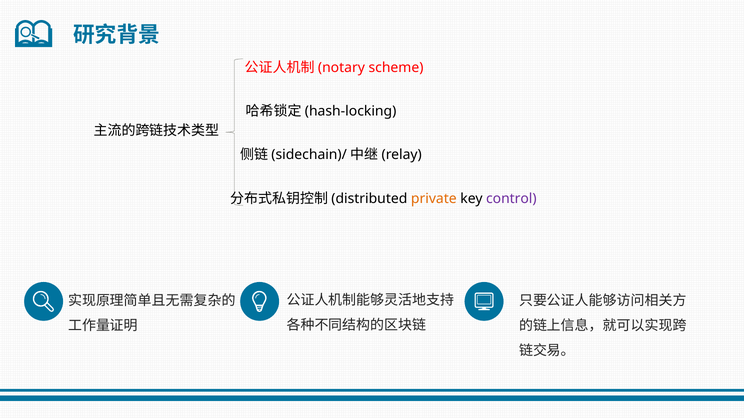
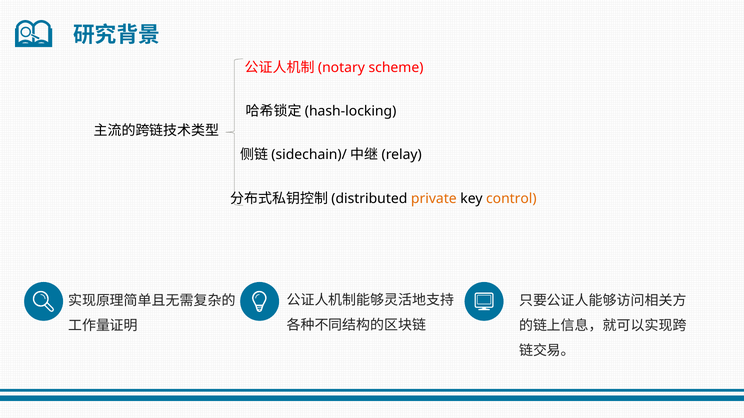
control colour: purple -> orange
